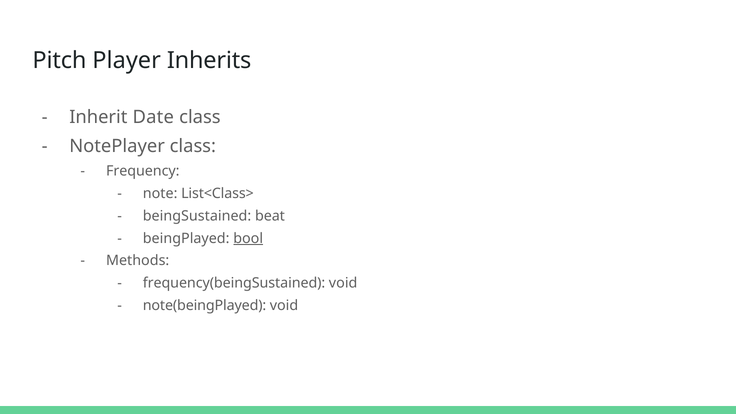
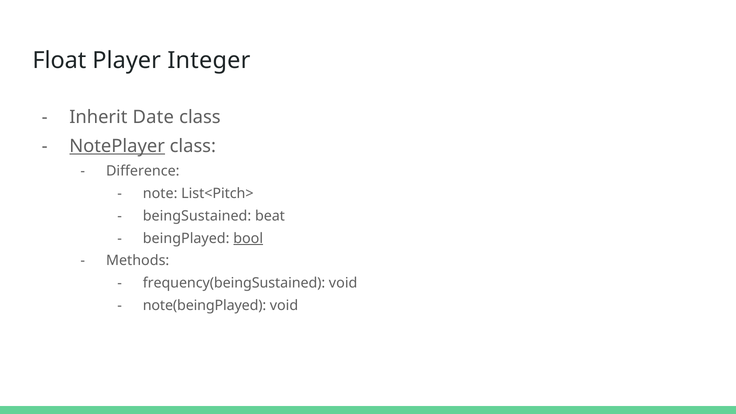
Pitch: Pitch -> Float
Inherits: Inherits -> Integer
NotePlayer underline: none -> present
Frequency: Frequency -> Difference
List<Class>: List<Class> -> List<Pitch>
